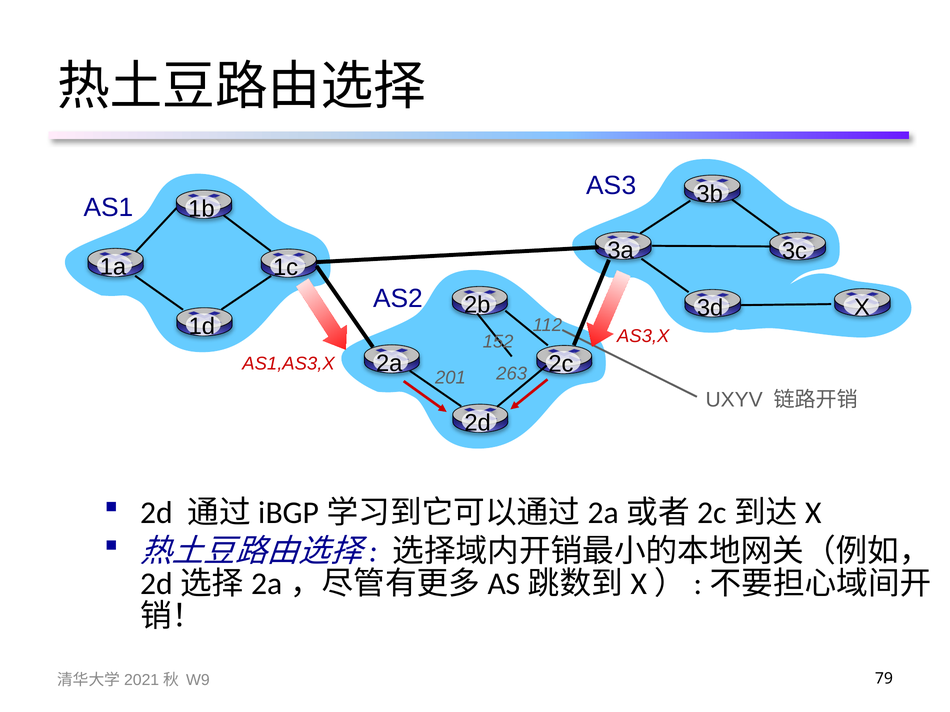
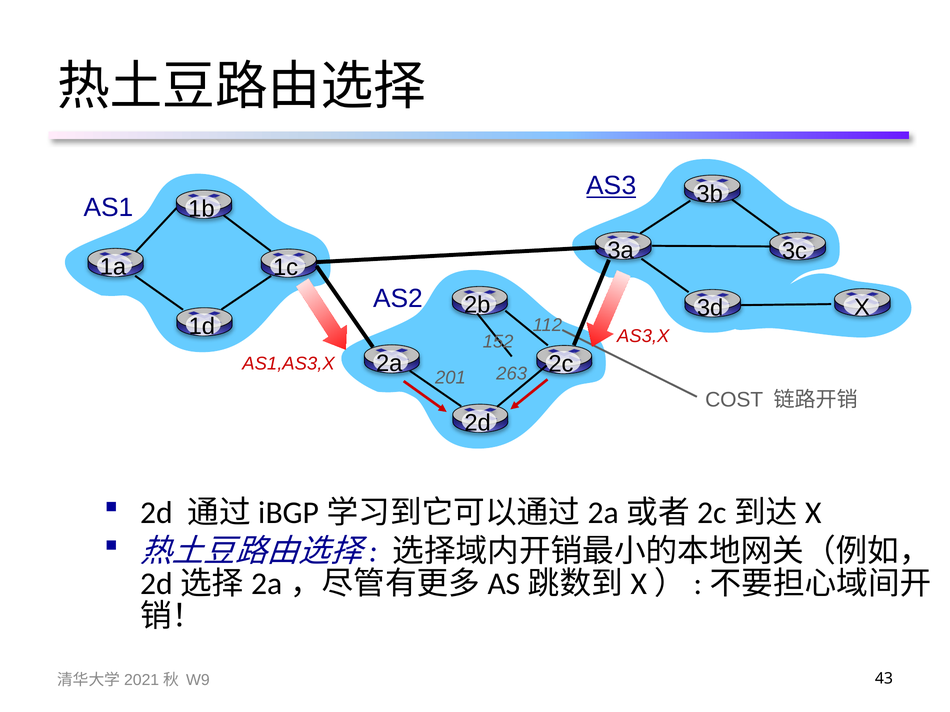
AS3 underline: none -> present
UXYV: UXYV -> COST
79: 79 -> 43
